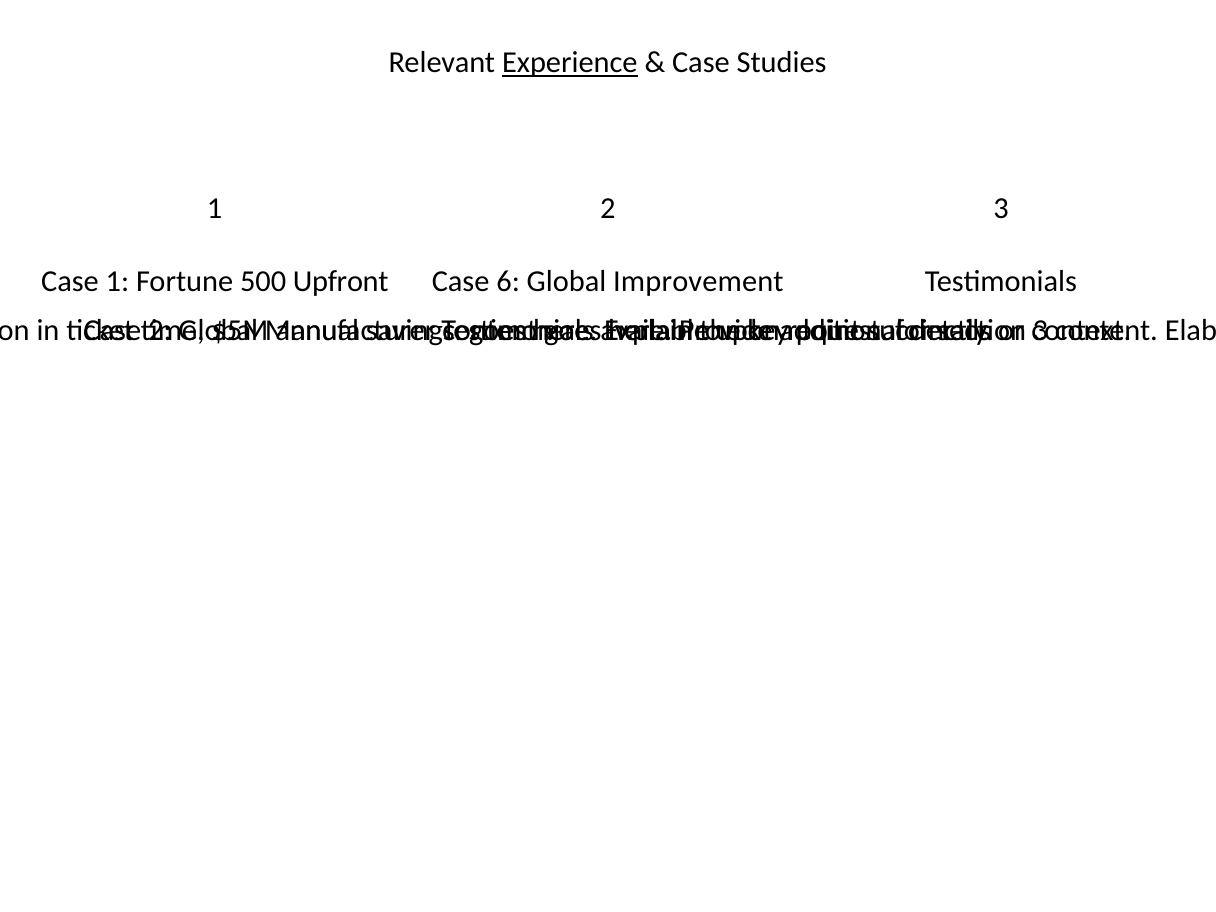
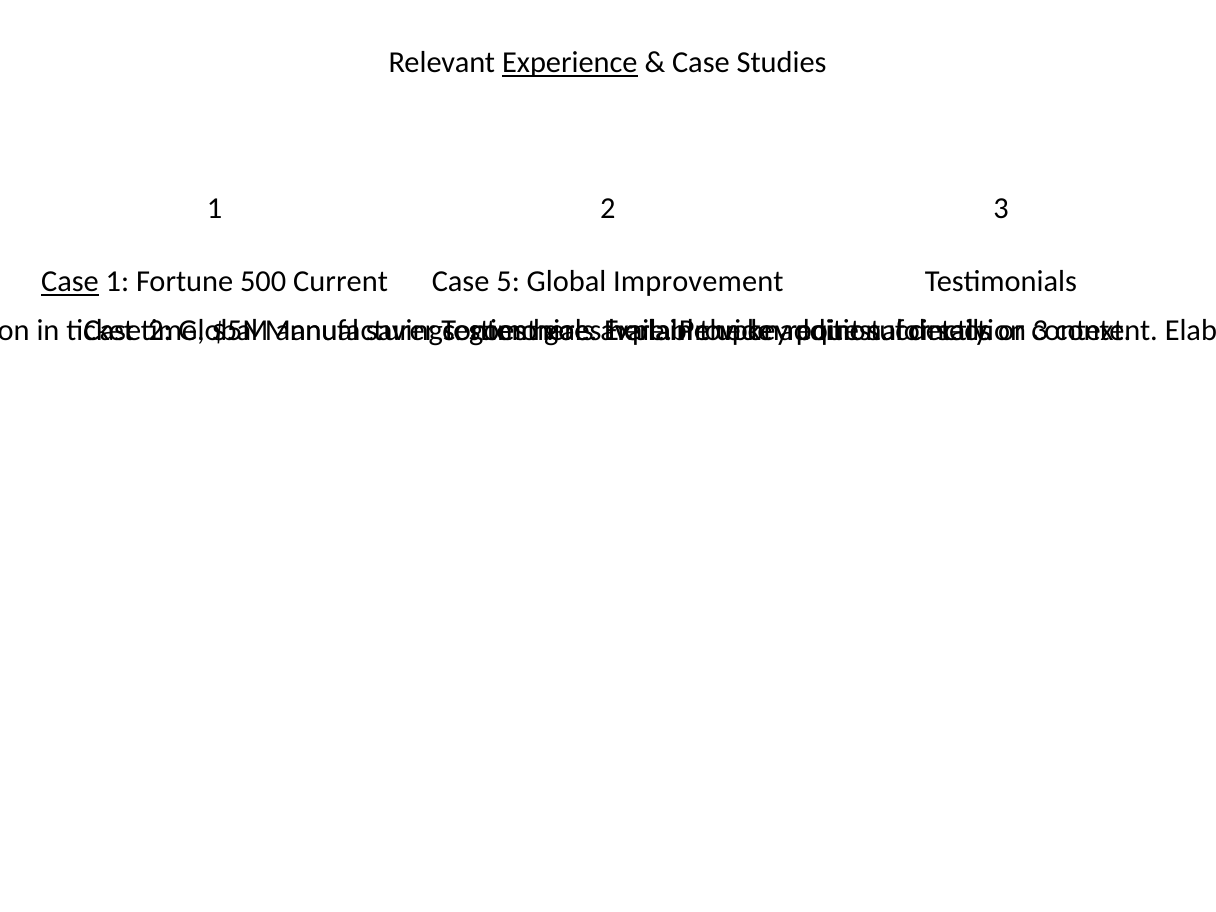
Case at (70, 282) underline: none -> present
Upfront: Upfront -> Current
6: 6 -> 5
